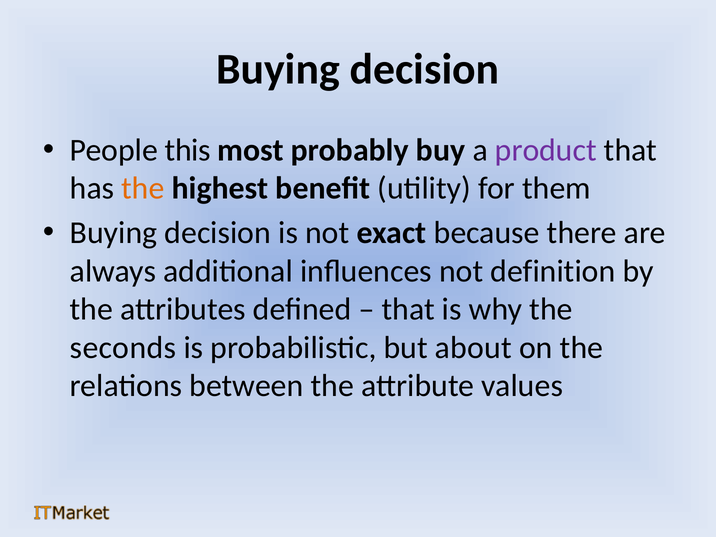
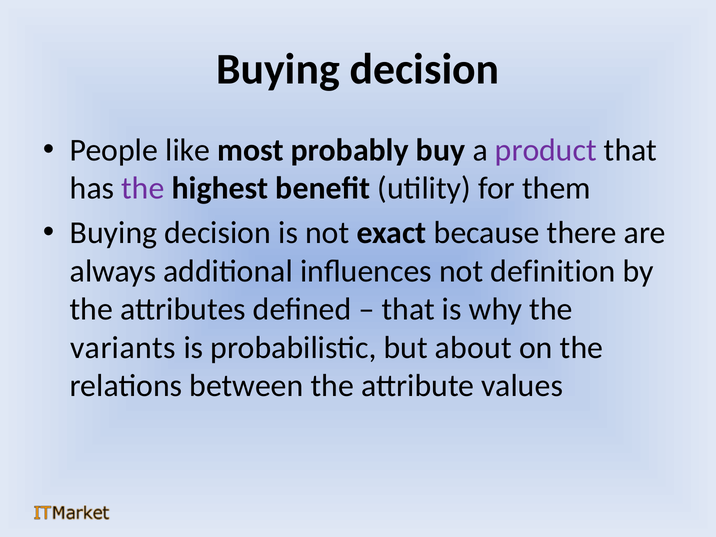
this: this -> like
the at (143, 188) colour: orange -> purple
seconds: seconds -> variants
